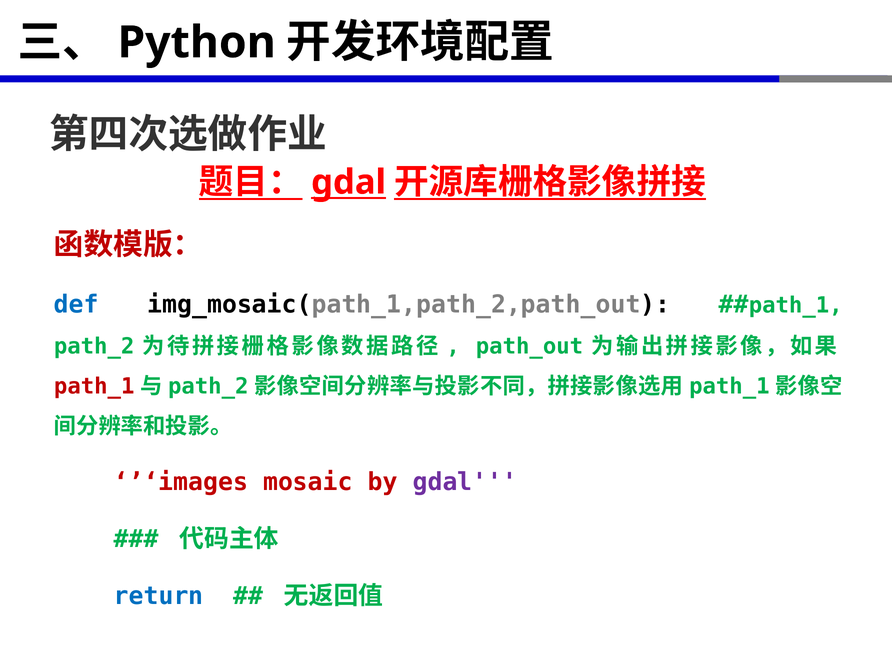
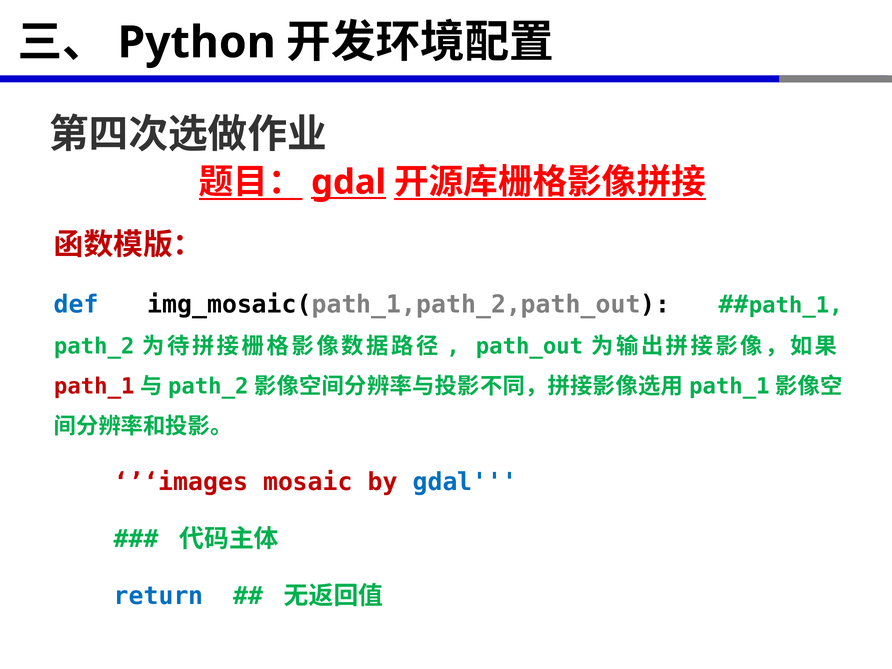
gdal at (465, 482) colour: purple -> blue
